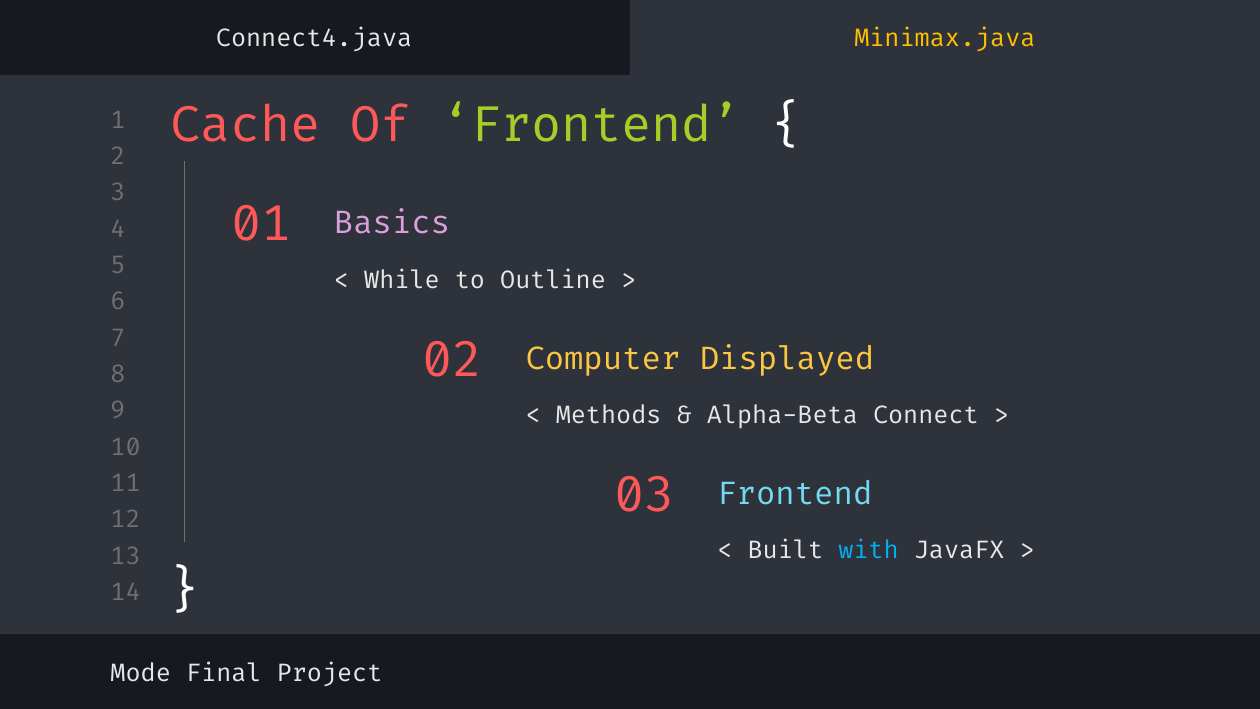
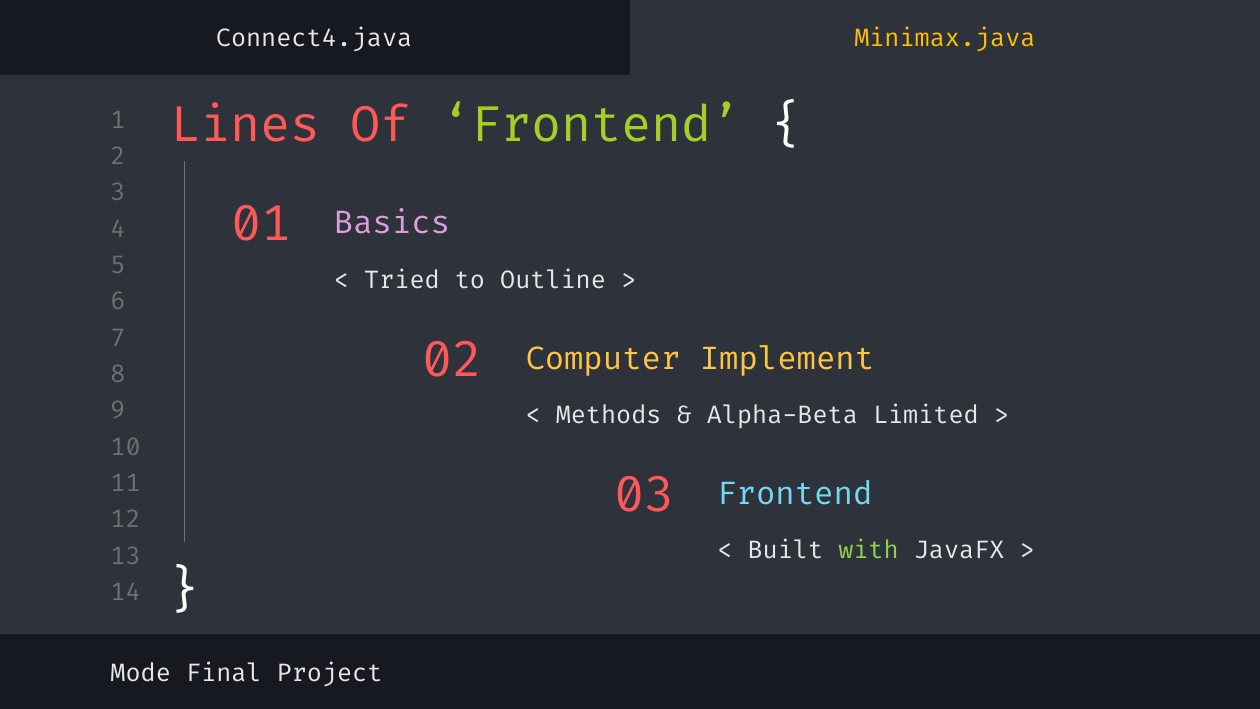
Cache: Cache -> Lines
While: While -> Tried
Displayed: Displayed -> Implement
Connect: Connect -> Limited
with colour: light blue -> light green
